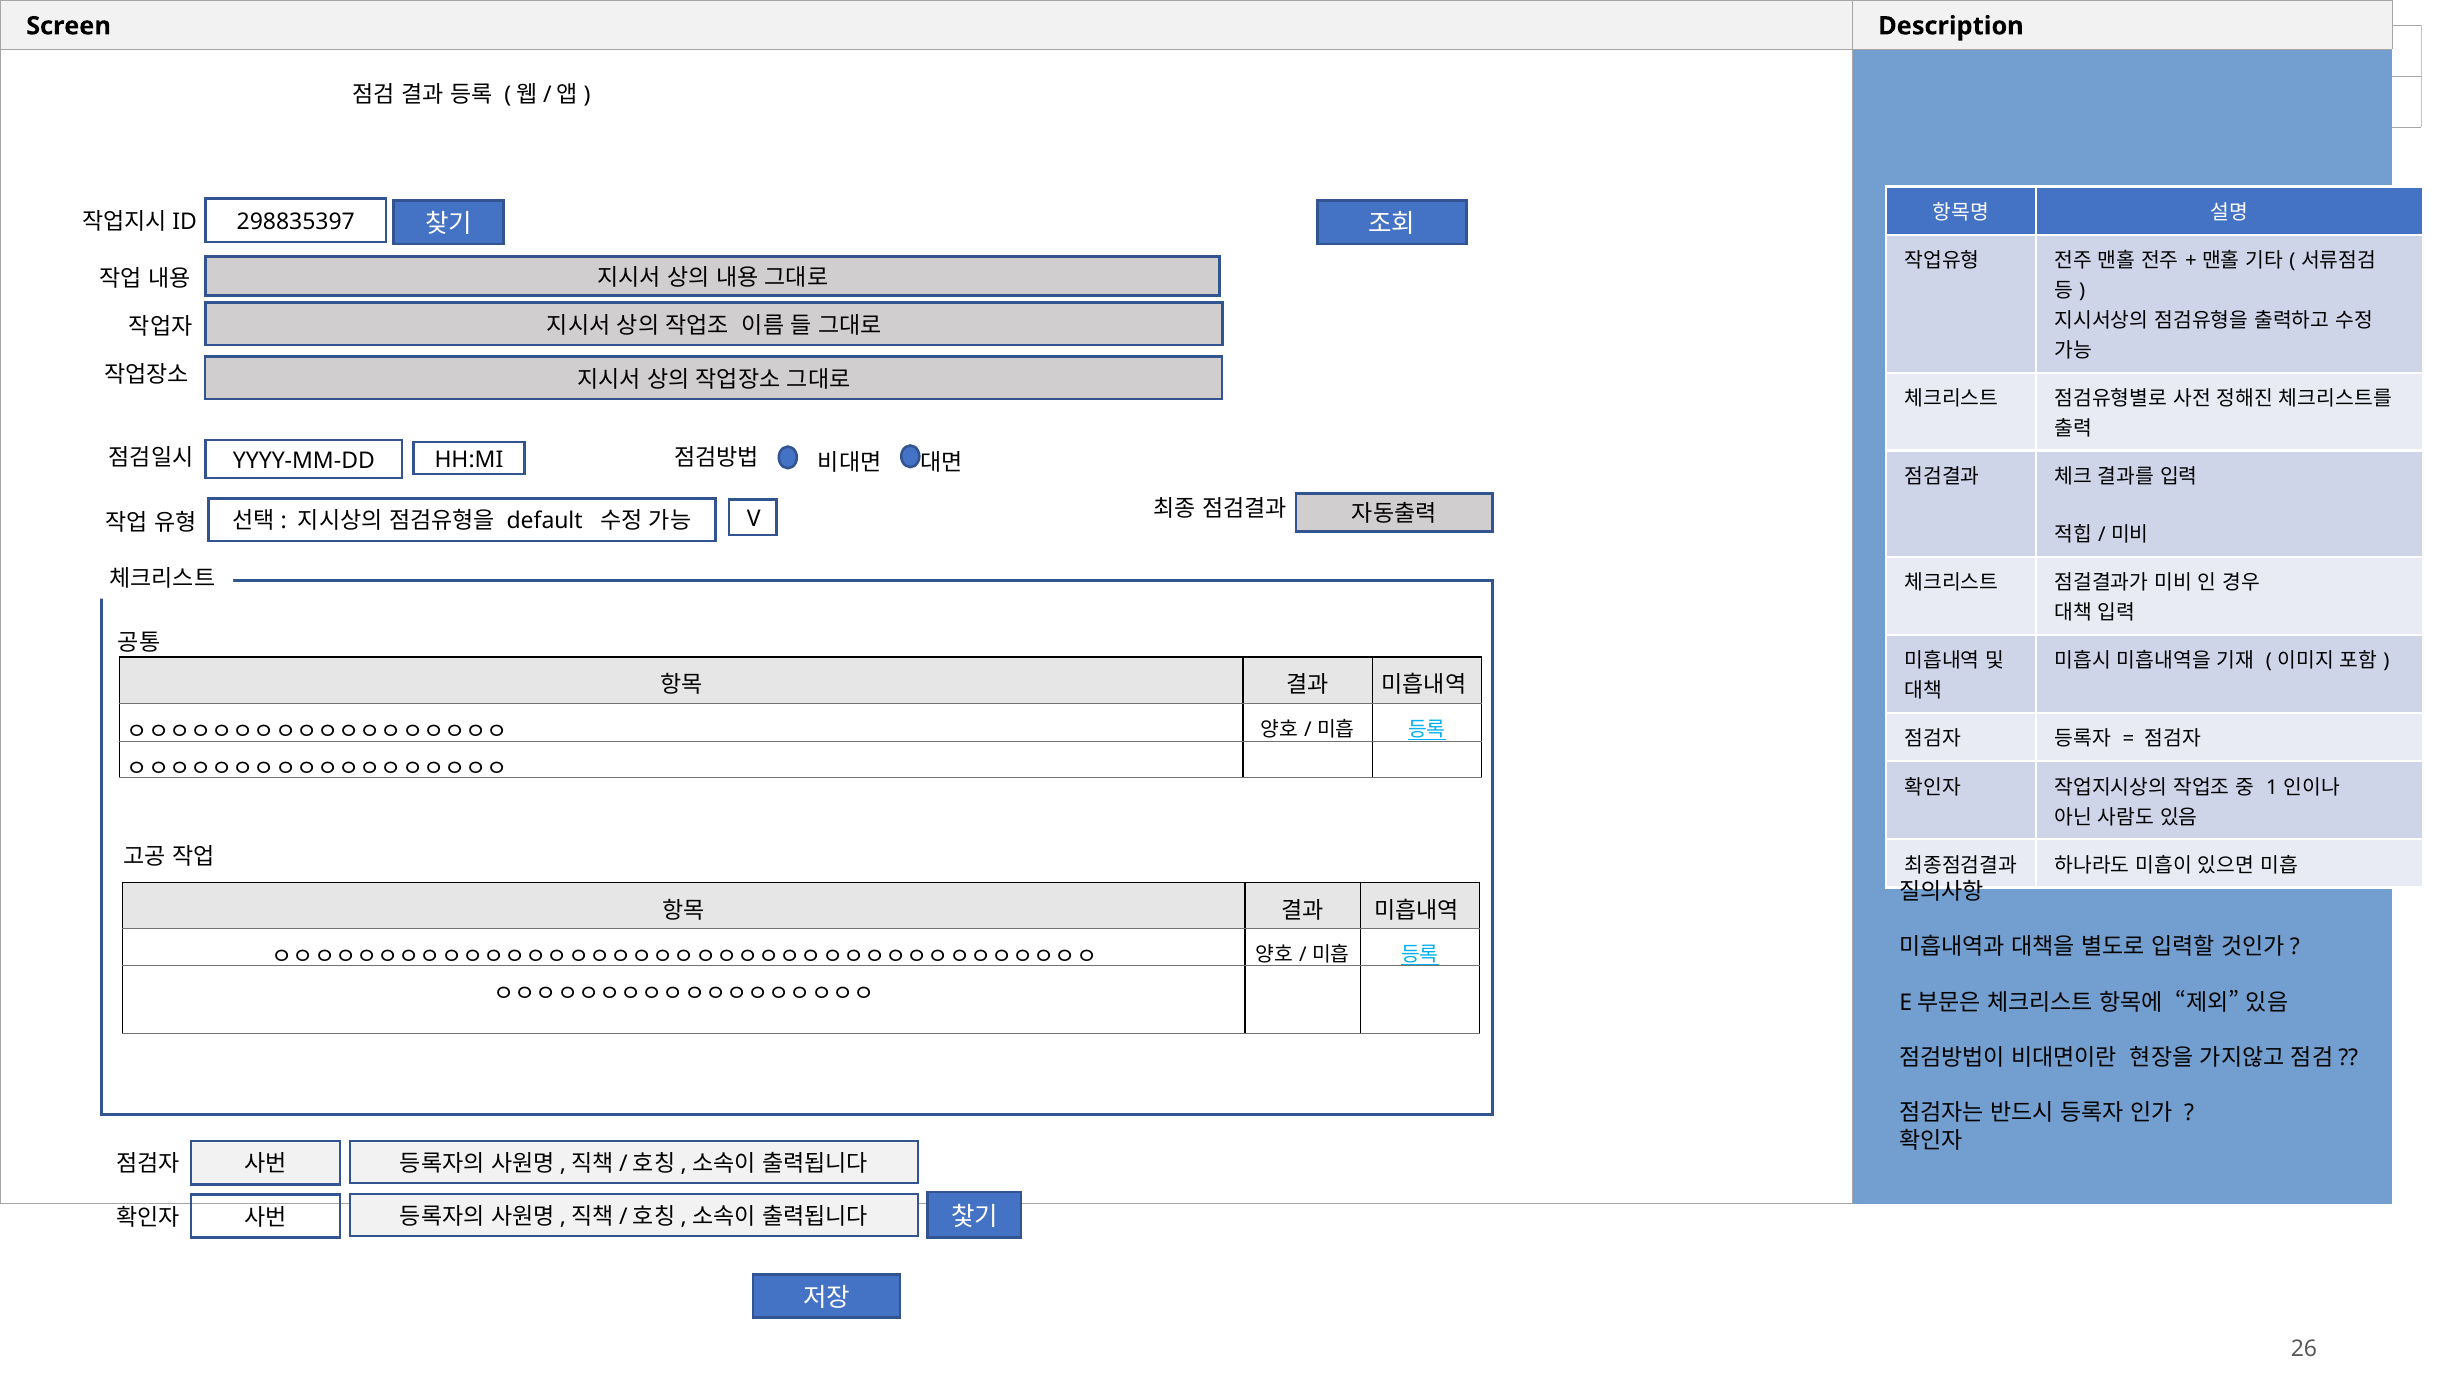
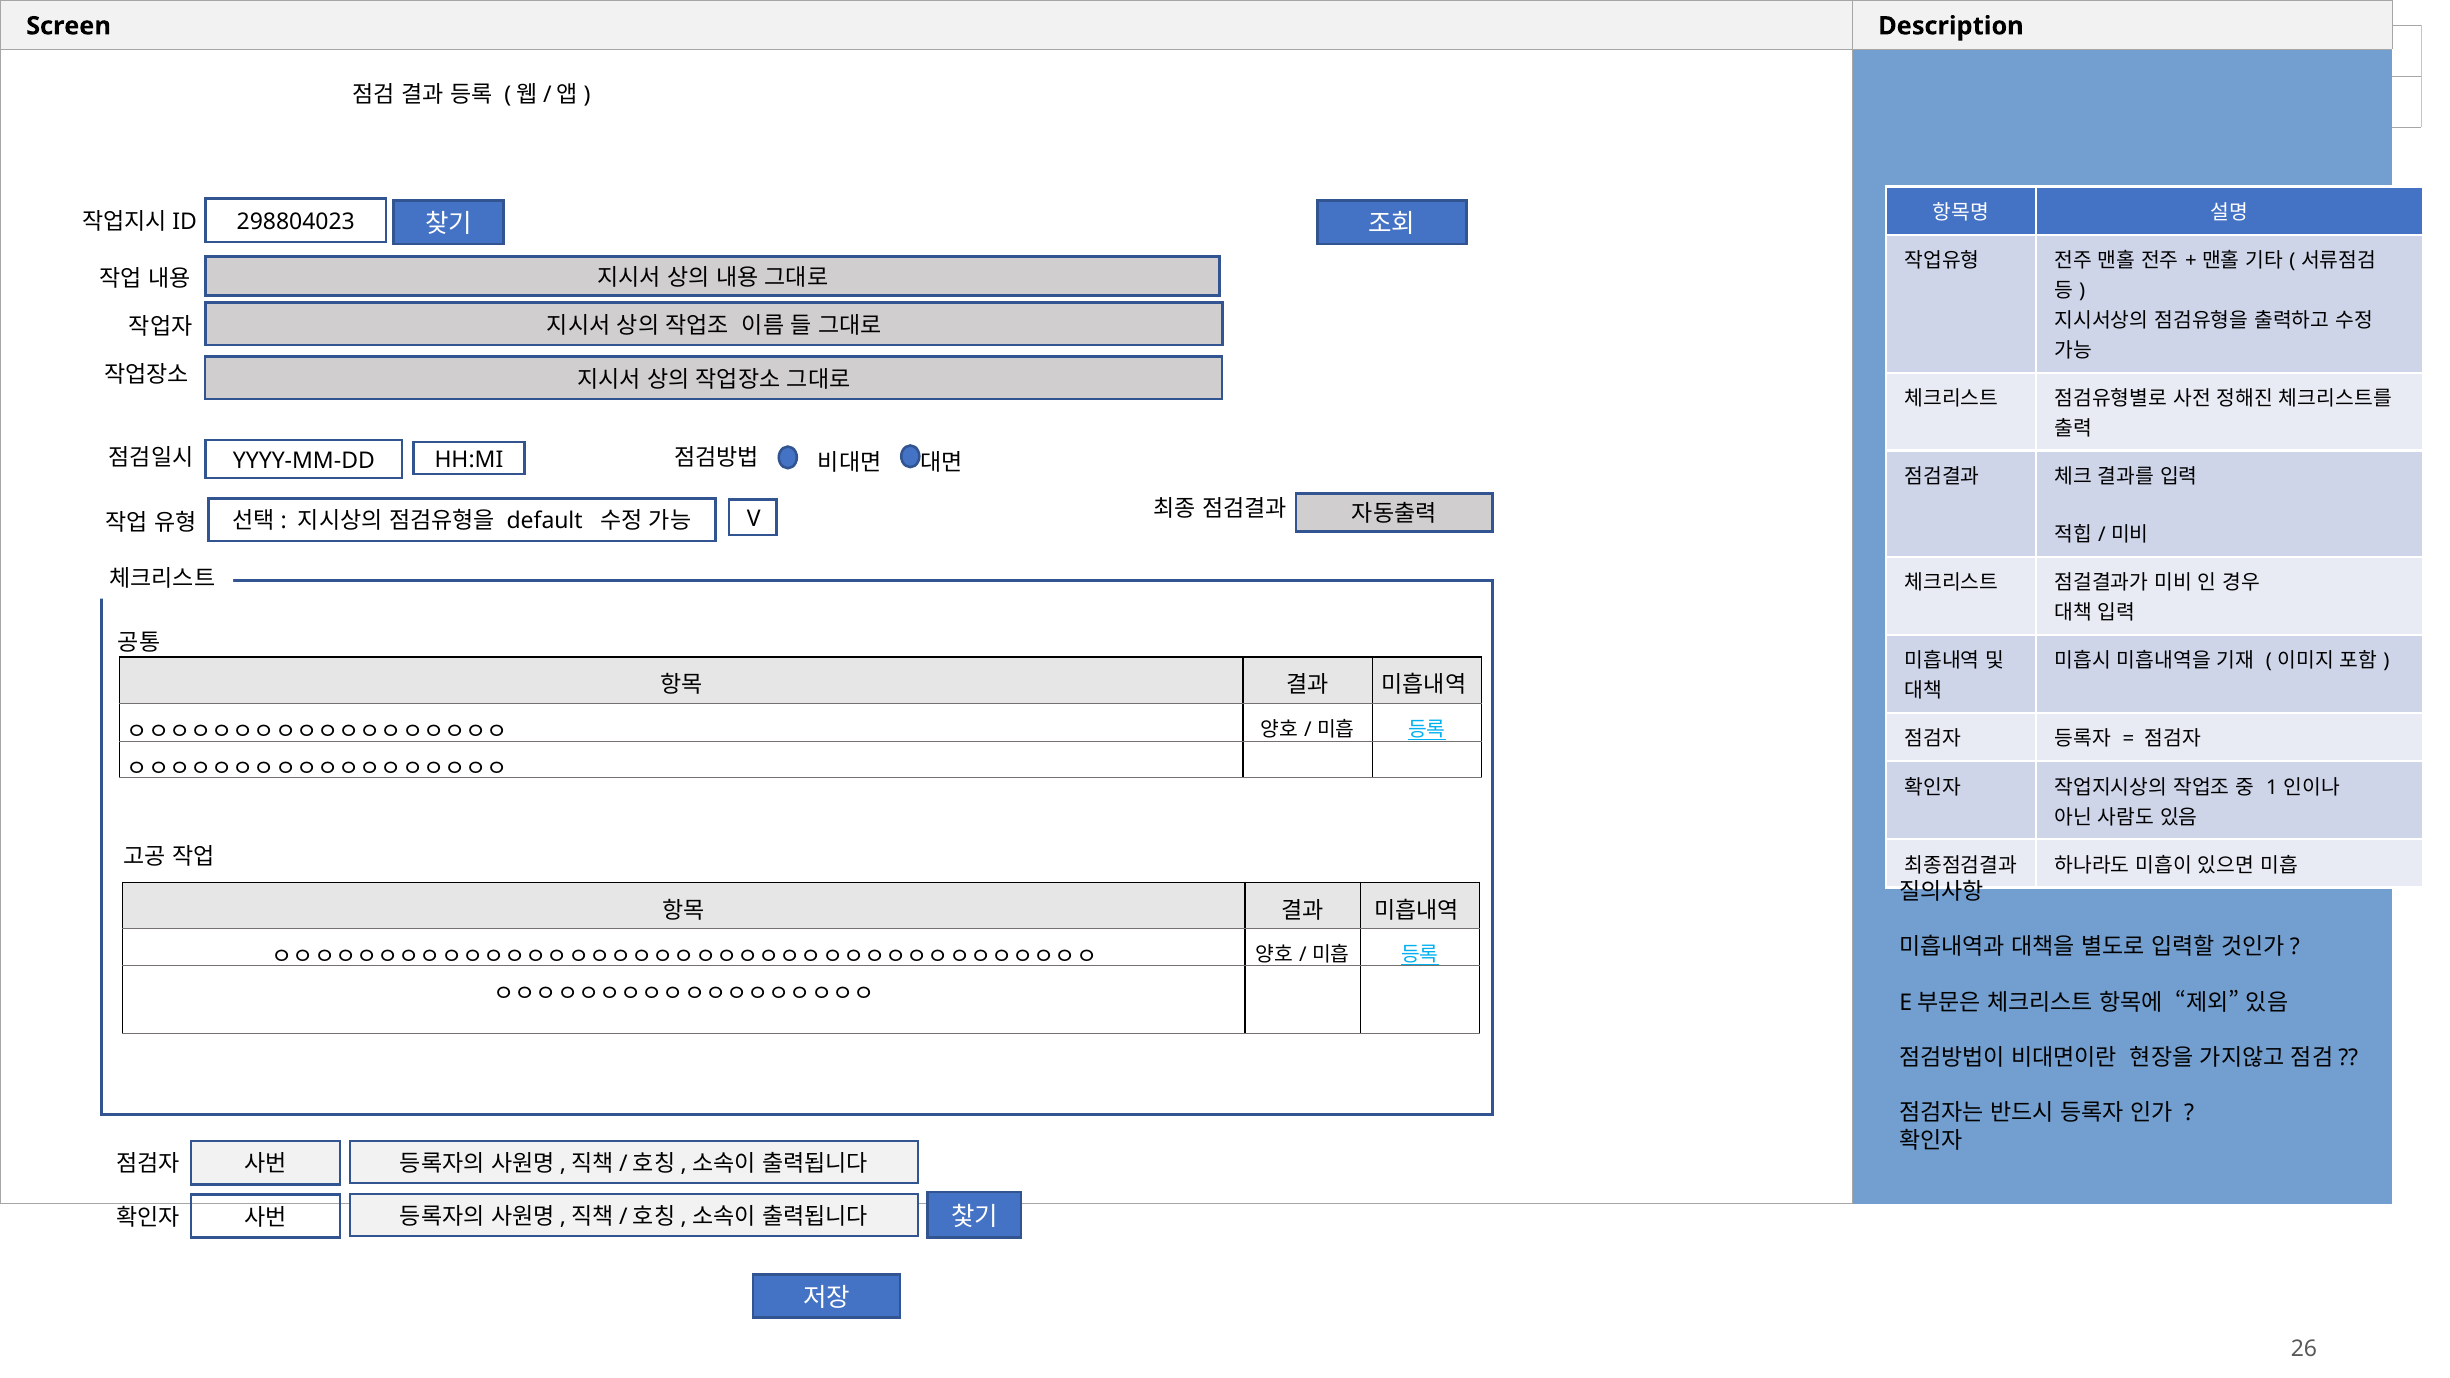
298835397: 298835397 -> 298804023
